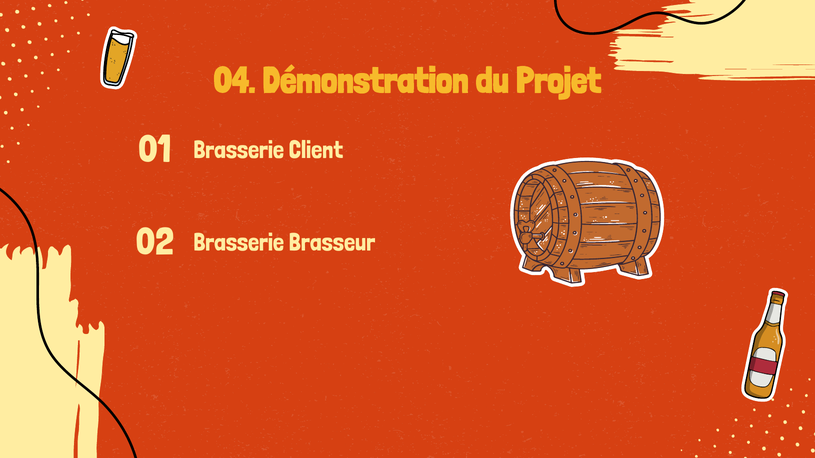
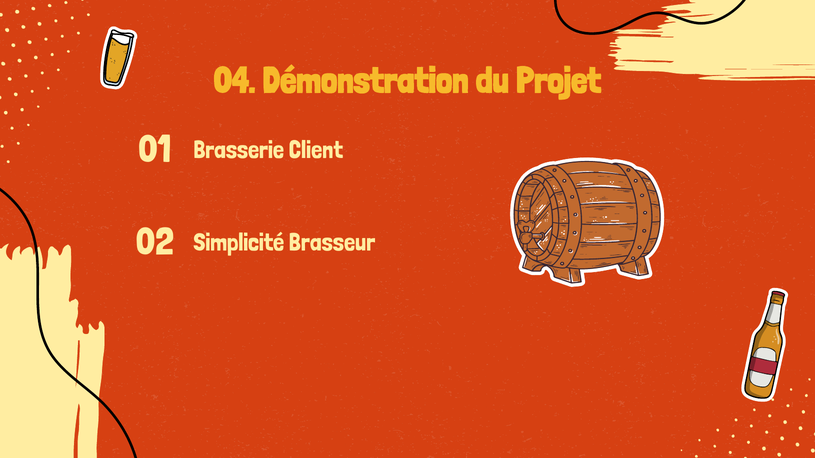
Brasserie at (239, 243): Brasserie -> Simplicité
